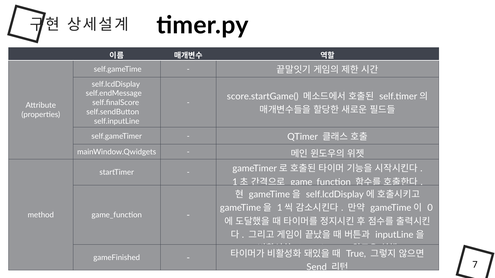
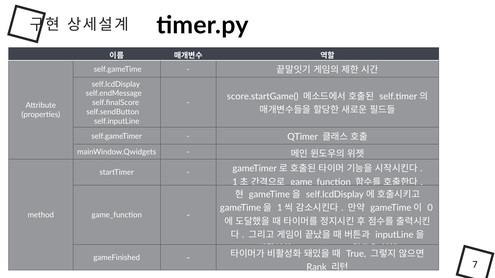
Send: Send -> Rank
